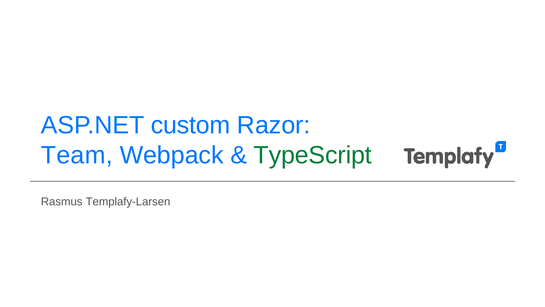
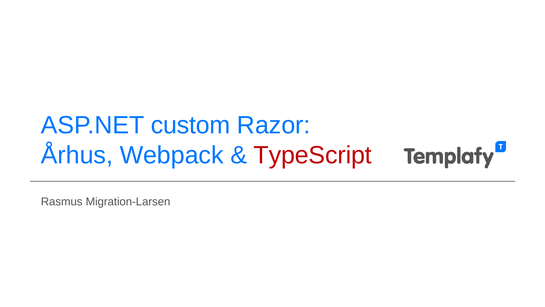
Team: Team -> Århus
TypeScript colour: green -> red
Templafy-Larsen: Templafy-Larsen -> Migration-Larsen
